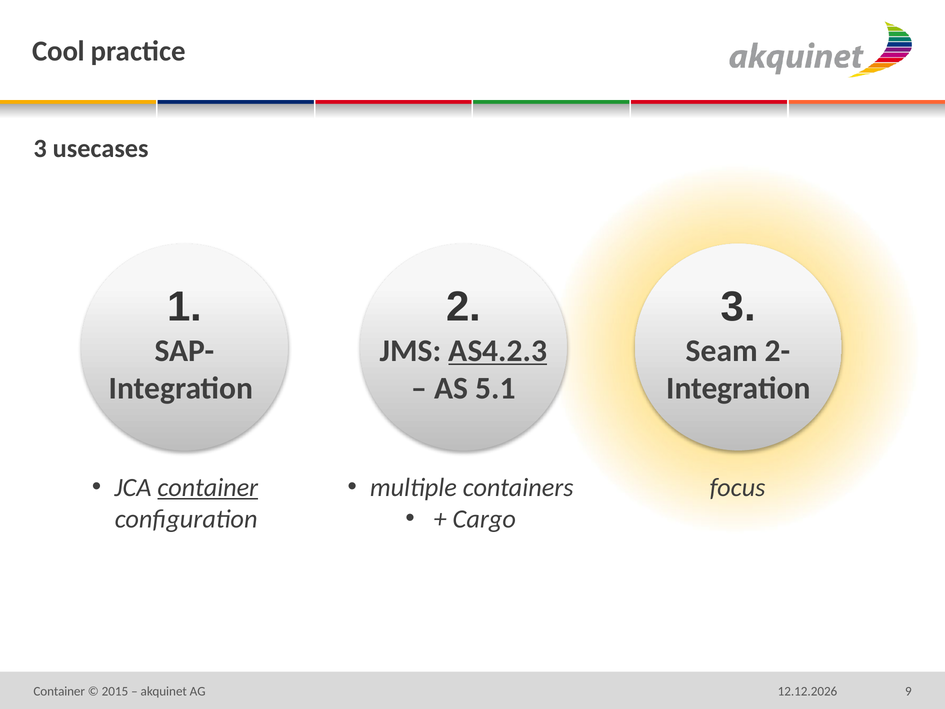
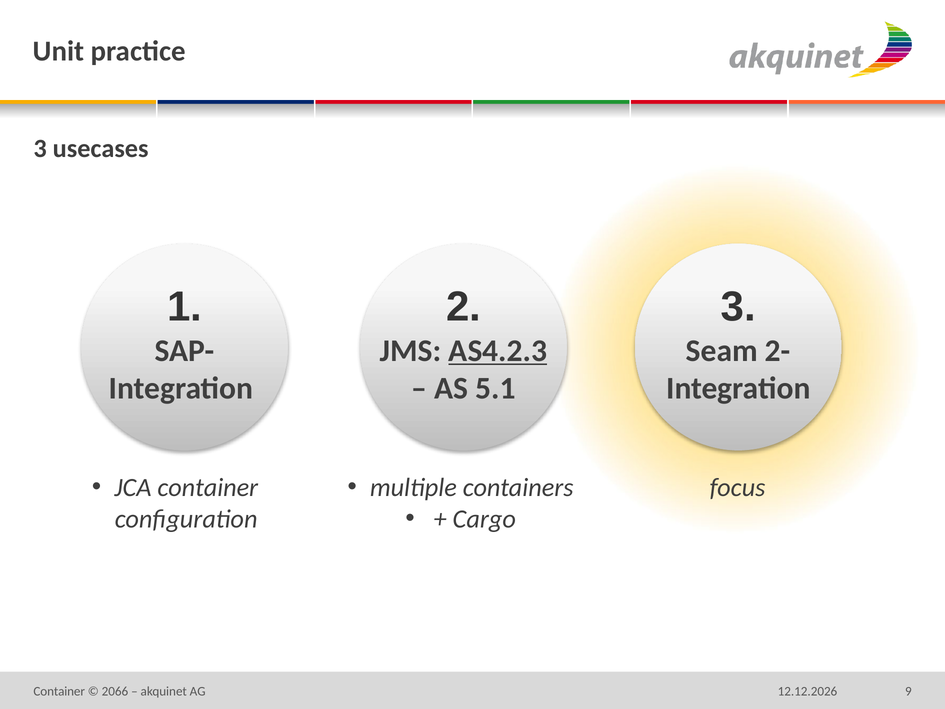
Cool: Cool -> Unit
container at (208, 487) underline: present -> none
2015: 2015 -> 2066
